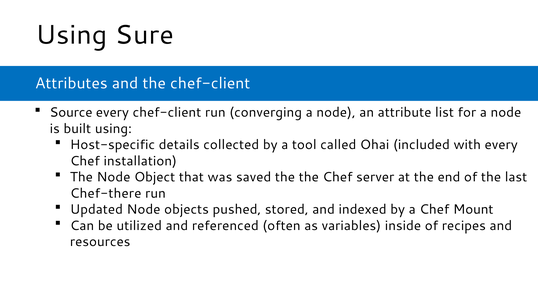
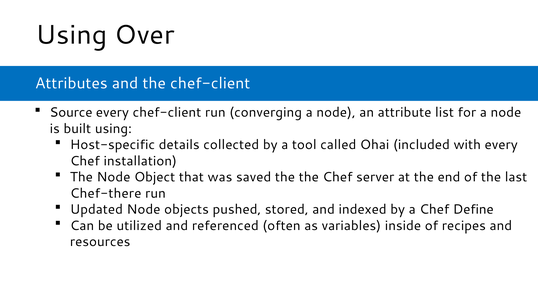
Sure: Sure -> Over
Mount: Mount -> Define
